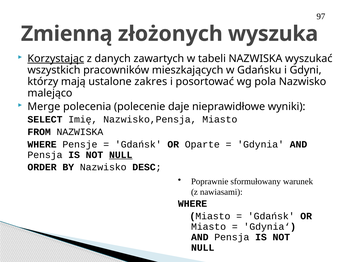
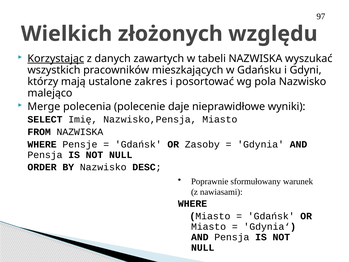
Zmienną: Zmienną -> Wielkich
wyszuka: wyszuka -> względu
Oparte: Oparte -> Zasoby
NULL at (121, 155) underline: present -> none
